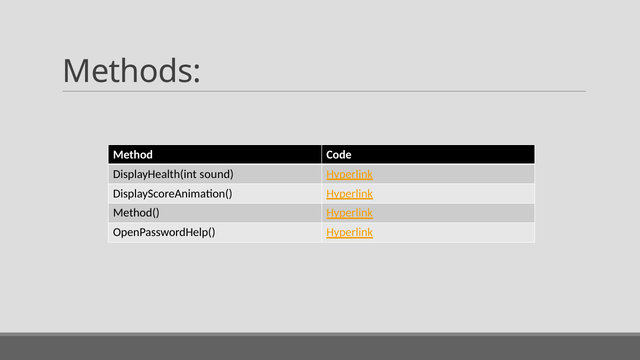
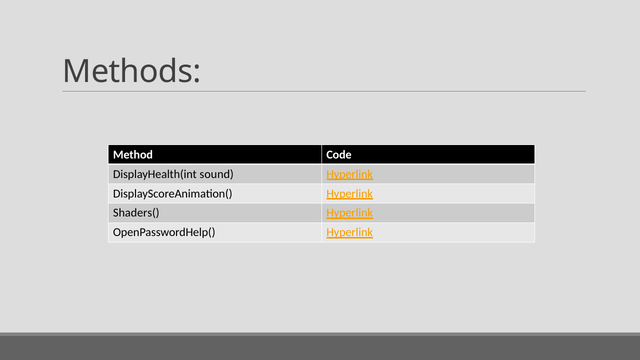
Method(: Method( -> Shaders(
